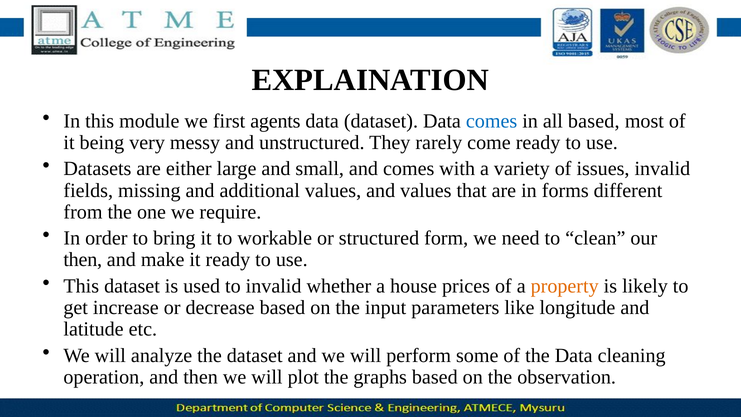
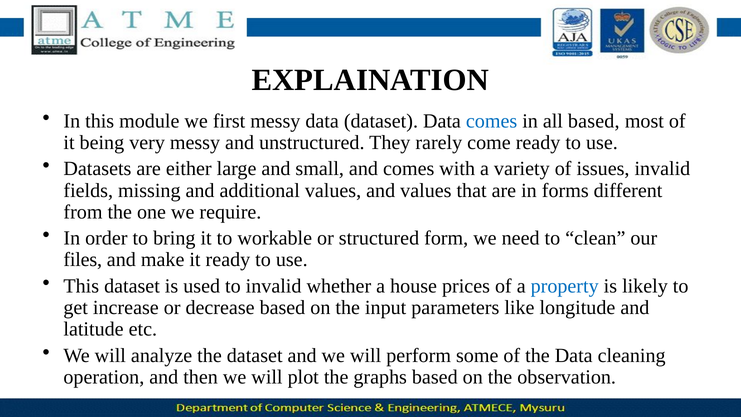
first agents: agents -> messy
then at (83, 260): then -> files
property colour: orange -> blue
